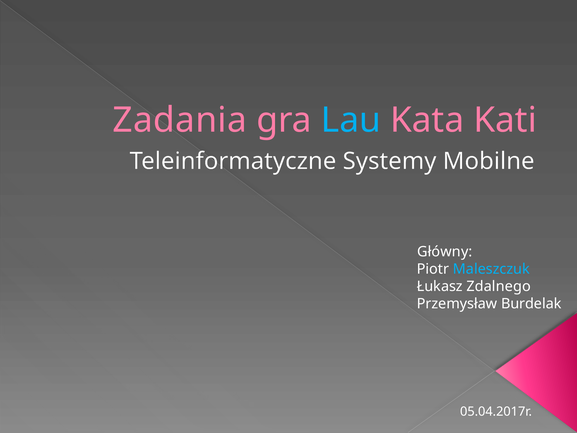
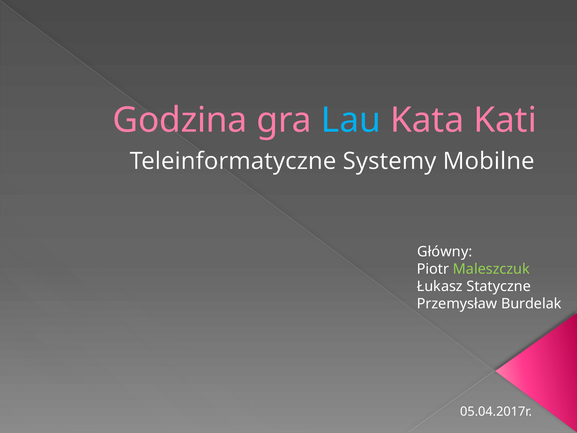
Zadania: Zadania -> Godzina
Maleszczuk colour: light blue -> light green
Zdalnego: Zdalnego -> Statyczne
